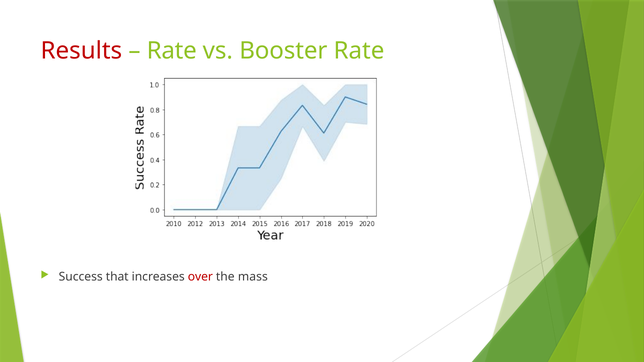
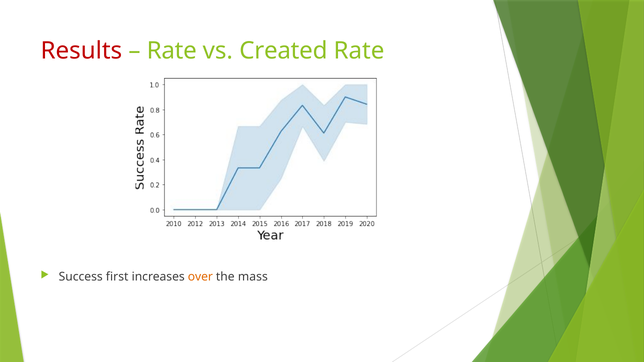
Booster: Booster -> Created
that: that -> first
over colour: red -> orange
